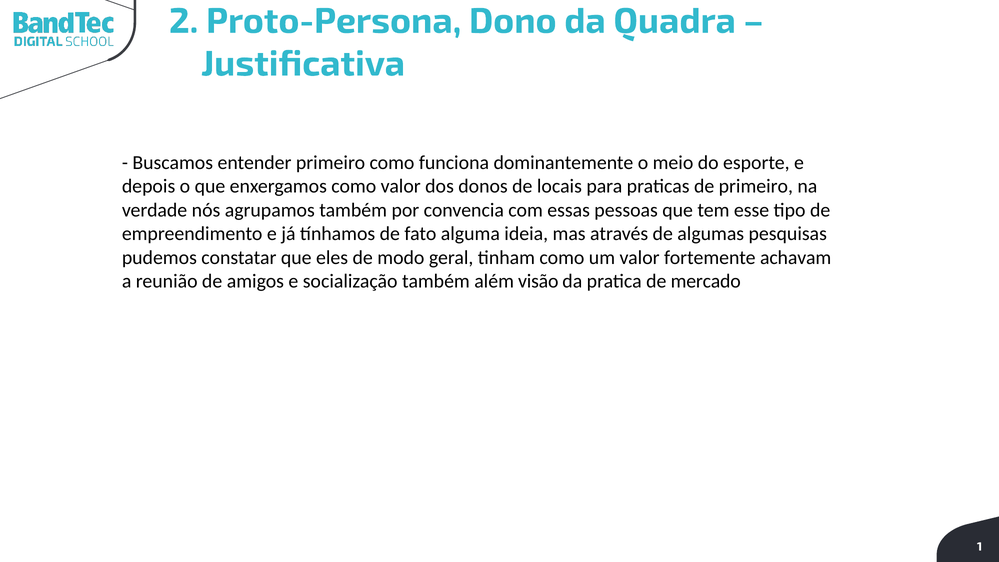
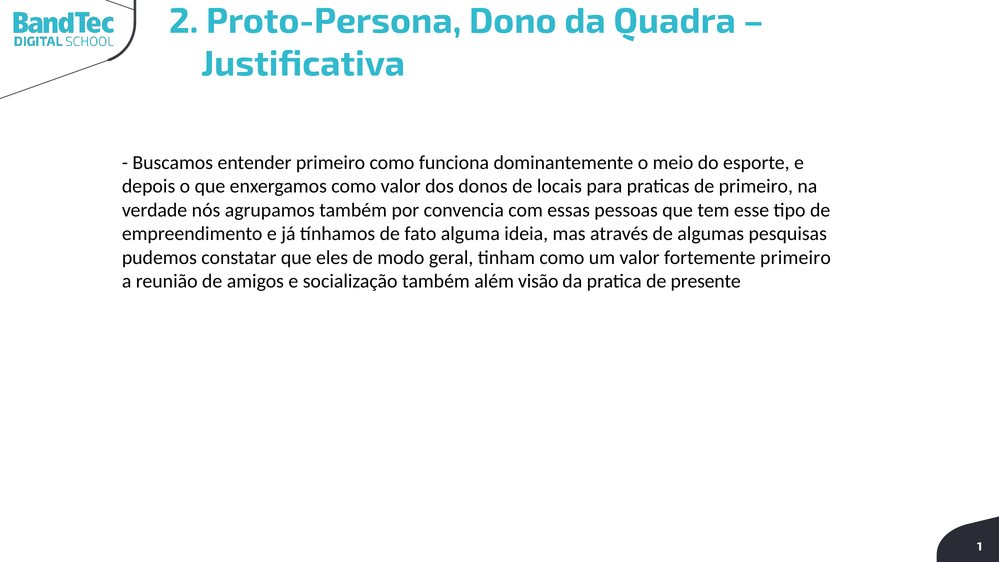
fortemente achavam: achavam -> primeiro
mercado: mercado -> presente
